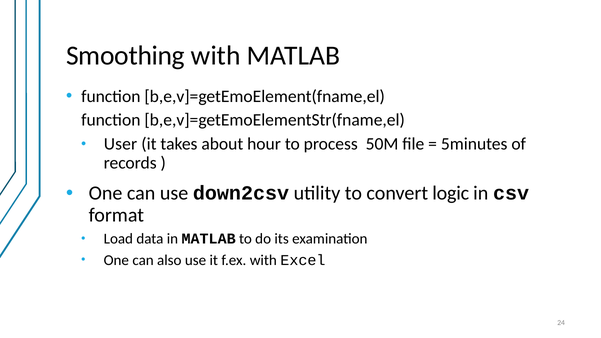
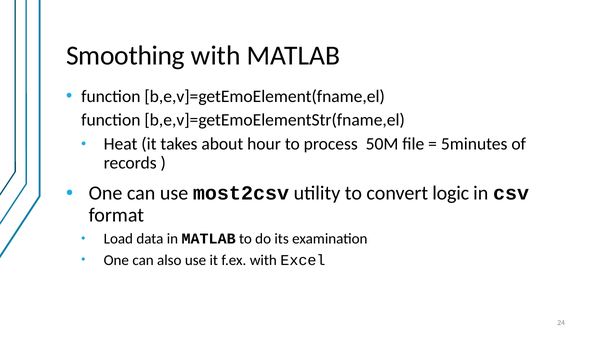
User: User -> Heat
down2csv: down2csv -> most2csv
